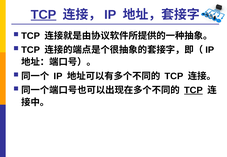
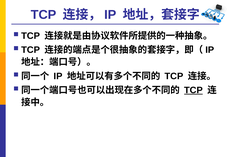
TCP at (44, 15) underline: present -> none
